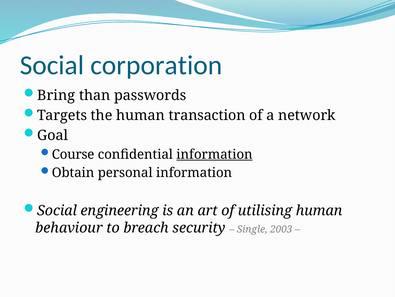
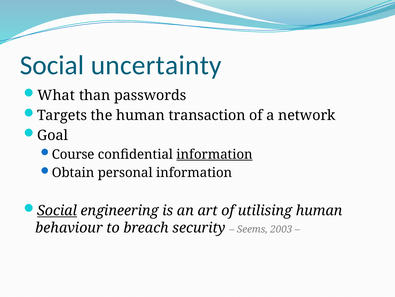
corporation: corporation -> uncertainty
Bring: Bring -> What
Social at (57, 210) underline: none -> present
Single: Single -> Seems
